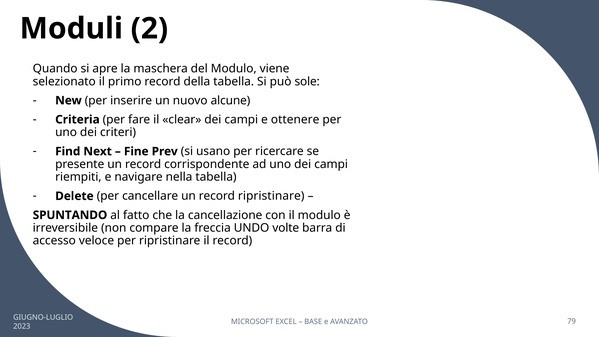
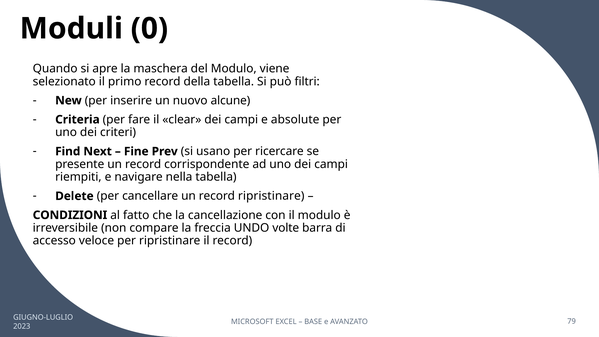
2: 2 -> 0
sole: sole -> filtri
ottenere: ottenere -> absolute
SPUNTANDO: SPUNTANDO -> CONDIZIONI
